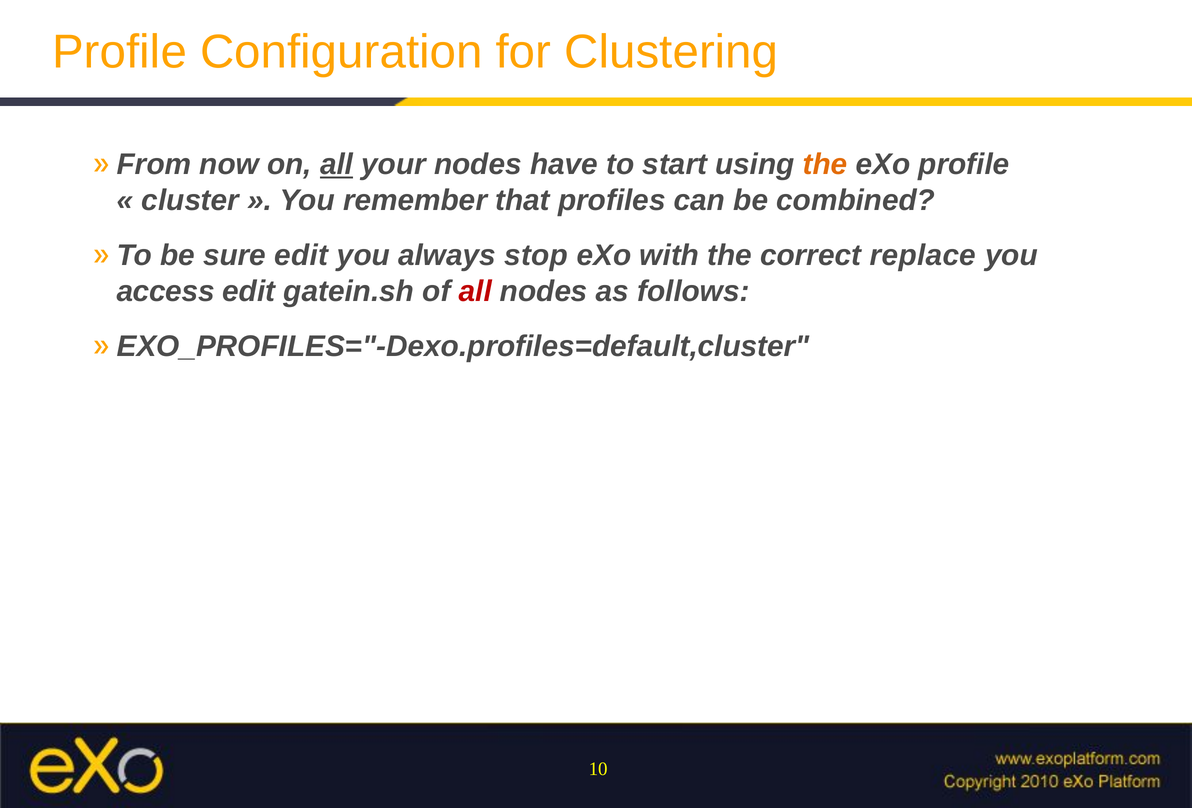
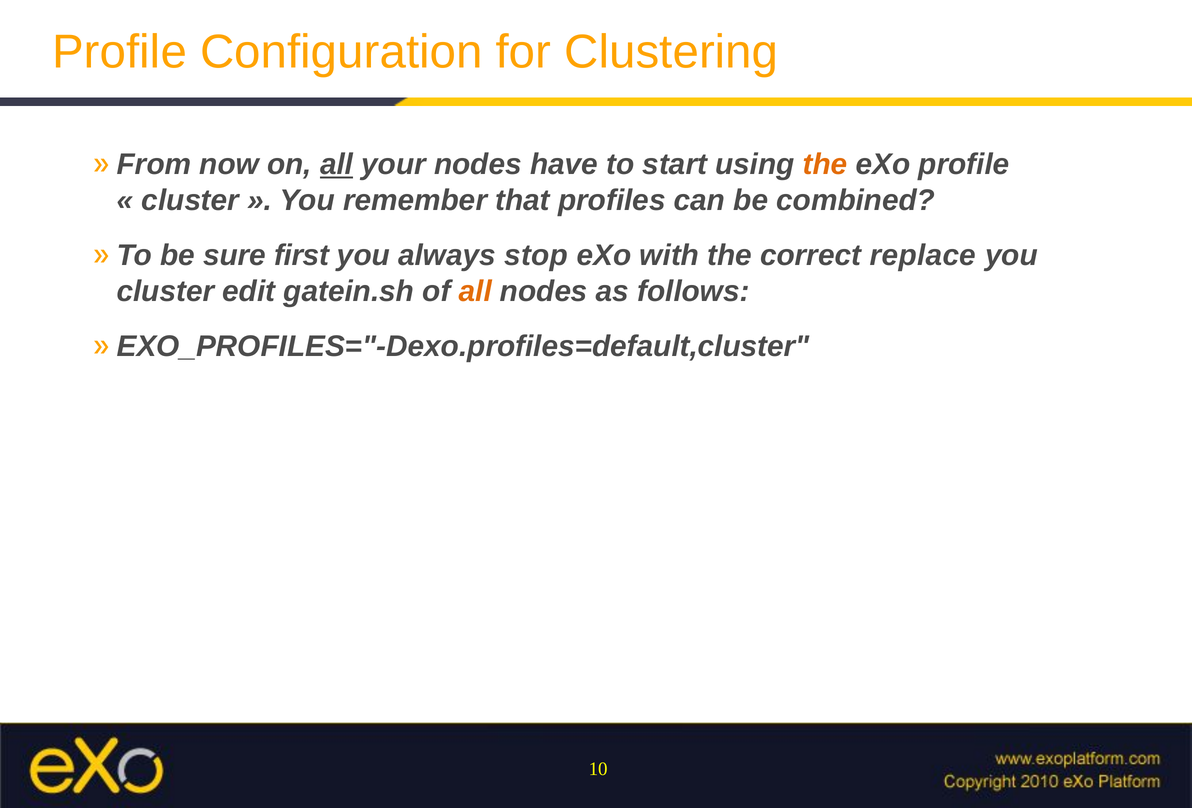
sure edit: edit -> first
access at (166, 291): access -> cluster
all at (475, 291) colour: red -> orange
